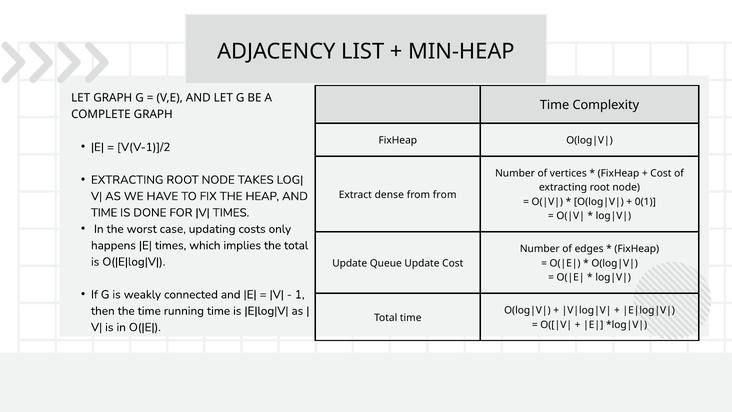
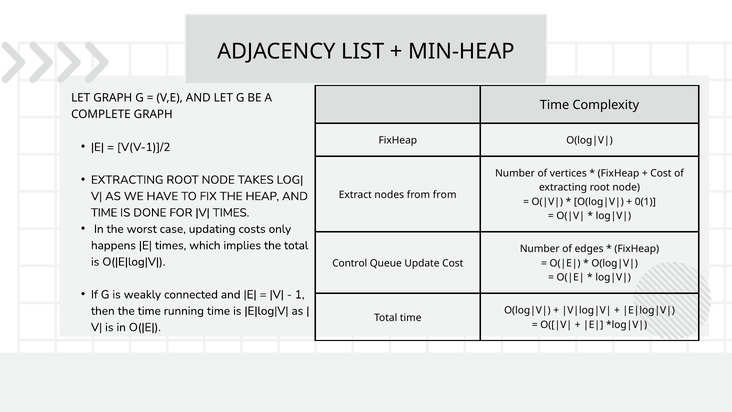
dense: dense -> nodes
Update at (350, 263): Update -> Control
